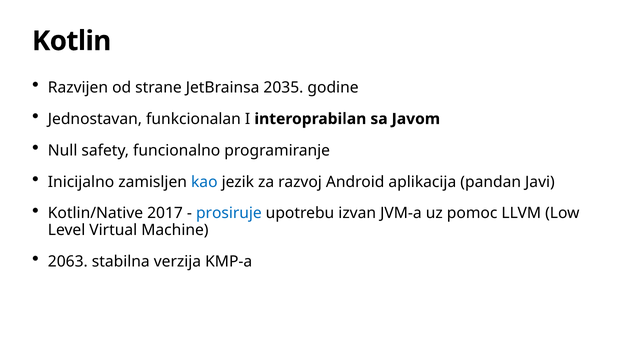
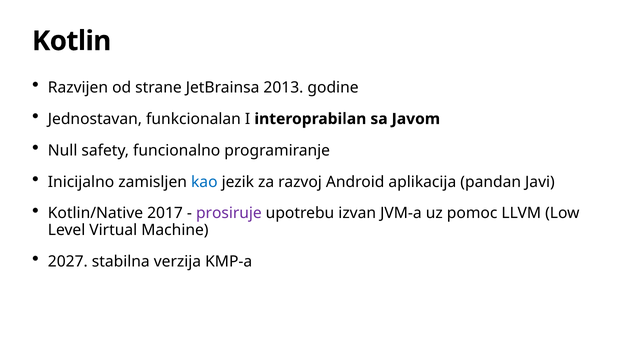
2035: 2035 -> 2013
prosiruje colour: blue -> purple
2063: 2063 -> 2027
